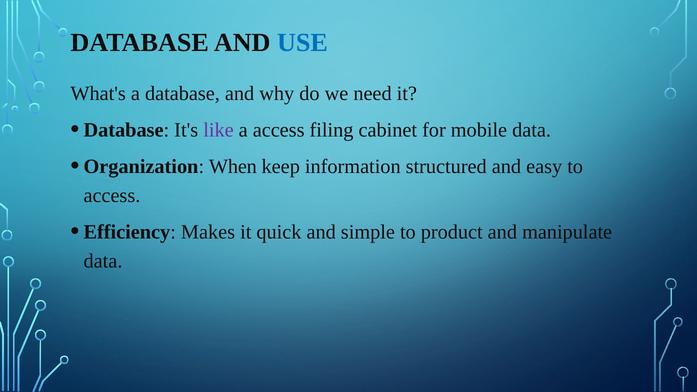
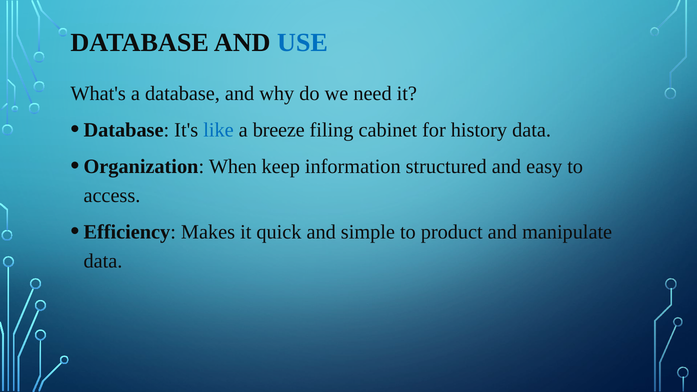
like colour: purple -> blue
a access: access -> breeze
mobile: mobile -> history
